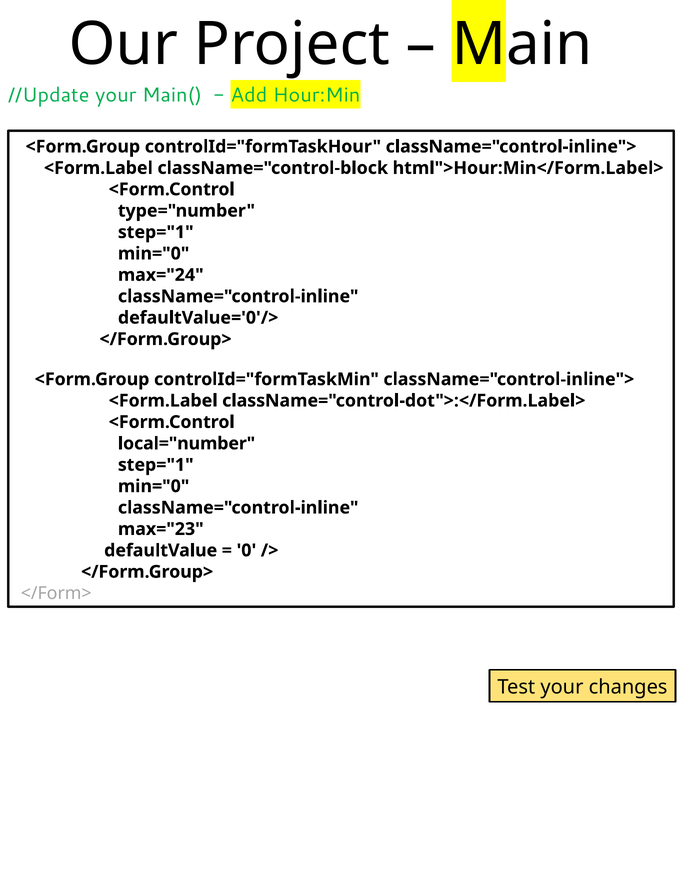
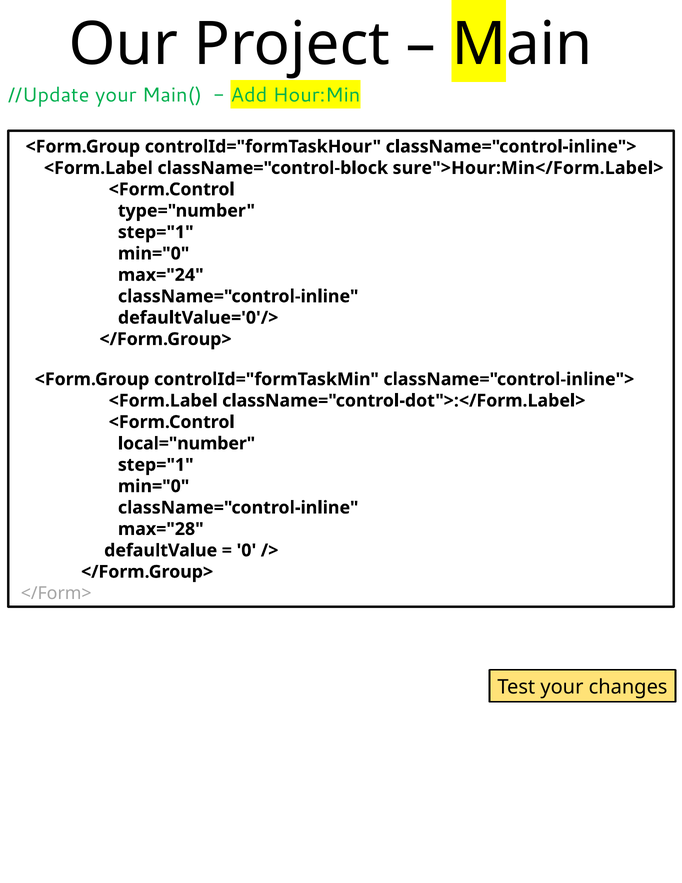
html">Hour:Min</Form.Label>: html">Hour:Min</Form.Label> -> sure">Hour:Min</Form.Label>
max="23: max="23 -> max="28
